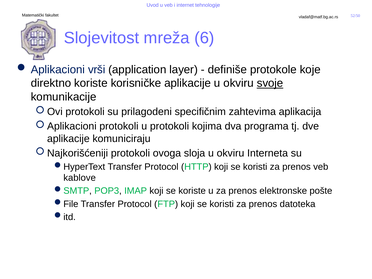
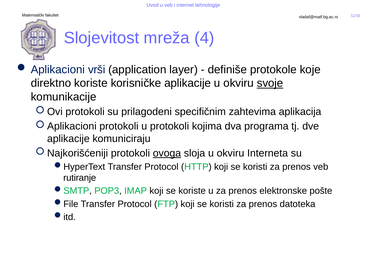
6: 6 -> 4
ovoga underline: none -> present
kablove: kablove -> rutiranje
